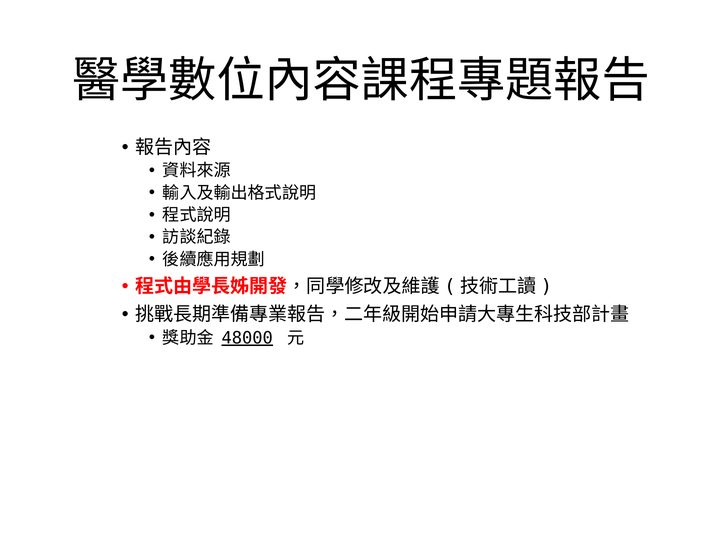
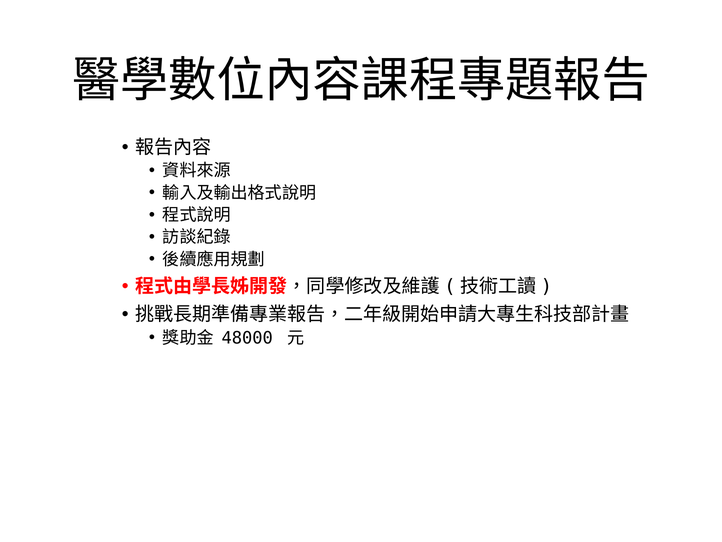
48000 underline: present -> none
